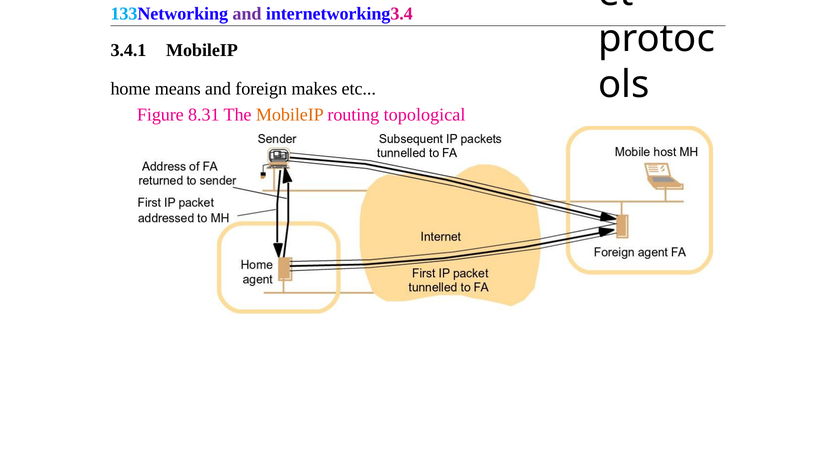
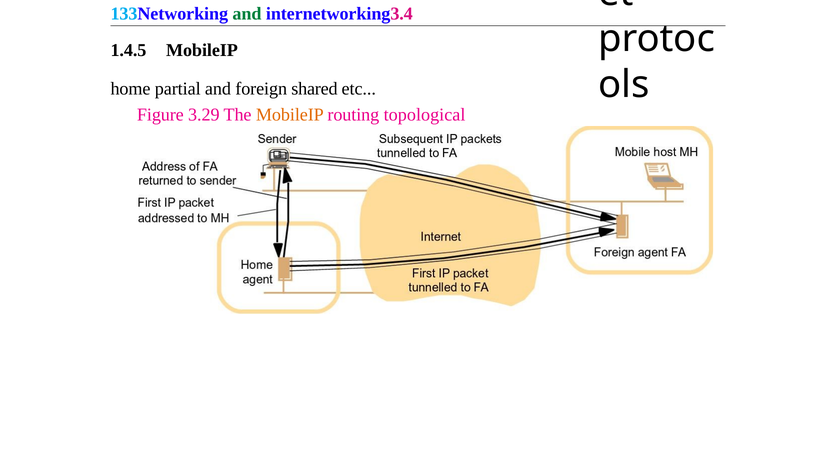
and at (247, 14) colour: purple -> green
3.4.1: 3.4.1 -> 1.4.5
means: means -> partial
makes: makes -> shared
8.31: 8.31 -> 3.29
